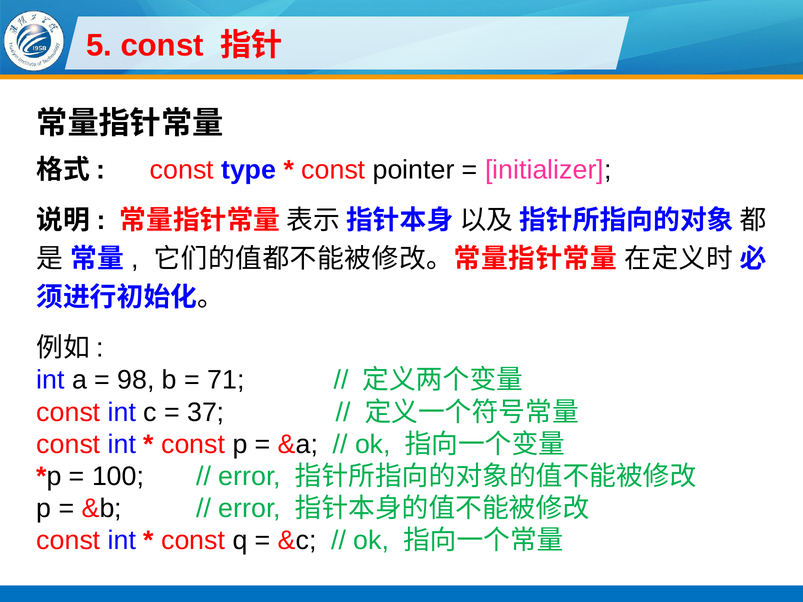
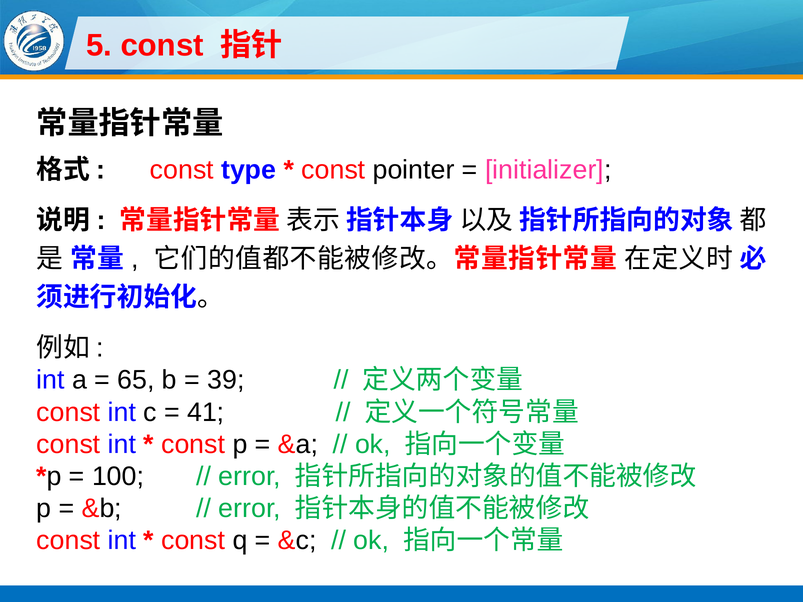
98: 98 -> 65
71: 71 -> 39
37: 37 -> 41
